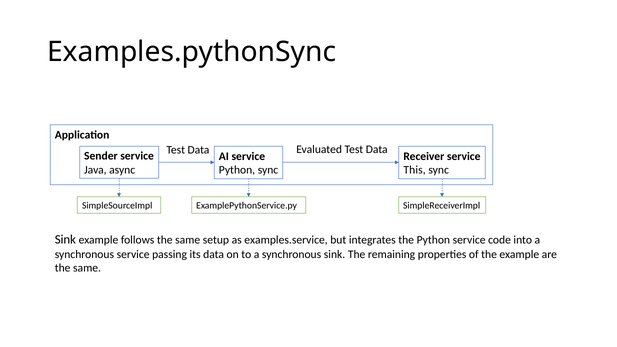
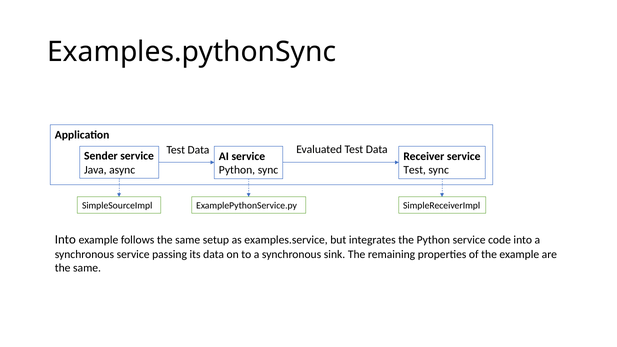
This at (415, 170): This -> Test
Sink at (65, 240): Sink -> Into
